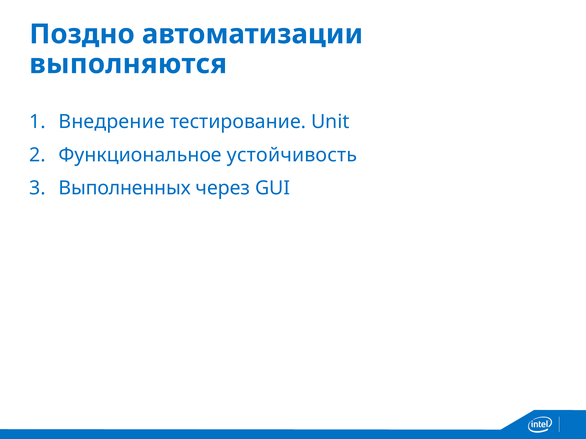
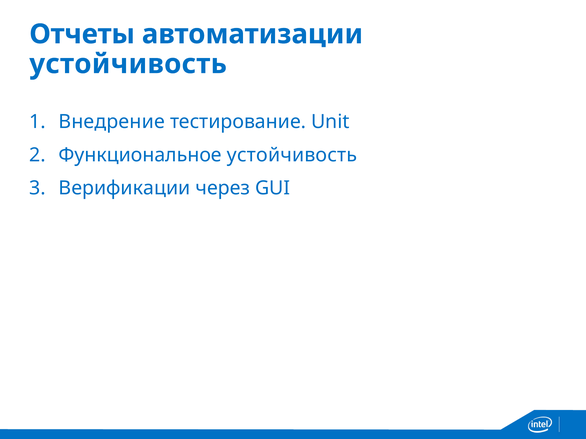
Поздно: Поздно -> Отчеты
выполняются at (128, 64): выполняются -> устойчивость
Выполненных: Выполненных -> Верификации
